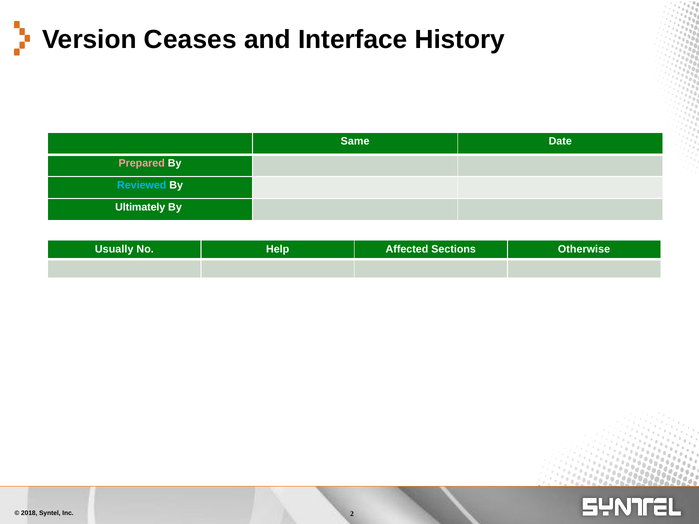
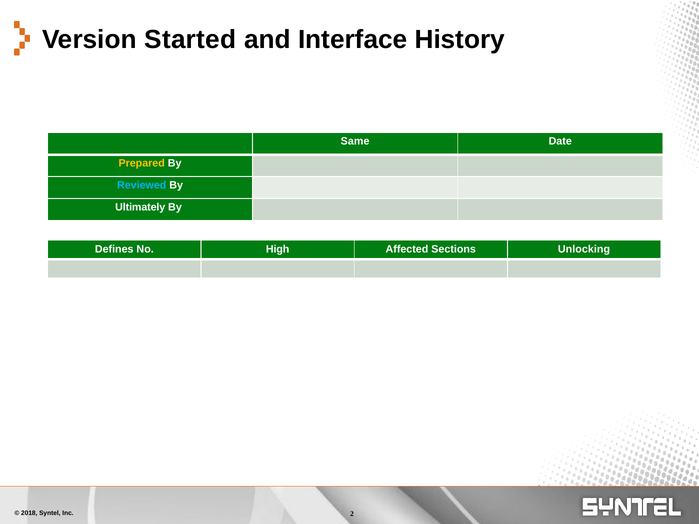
Ceases: Ceases -> Started
Prepared colour: pink -> yellow
Usually: Usually -> Defines
Help: Help -> High
Otherwise: Otherwise -> Unlocking
